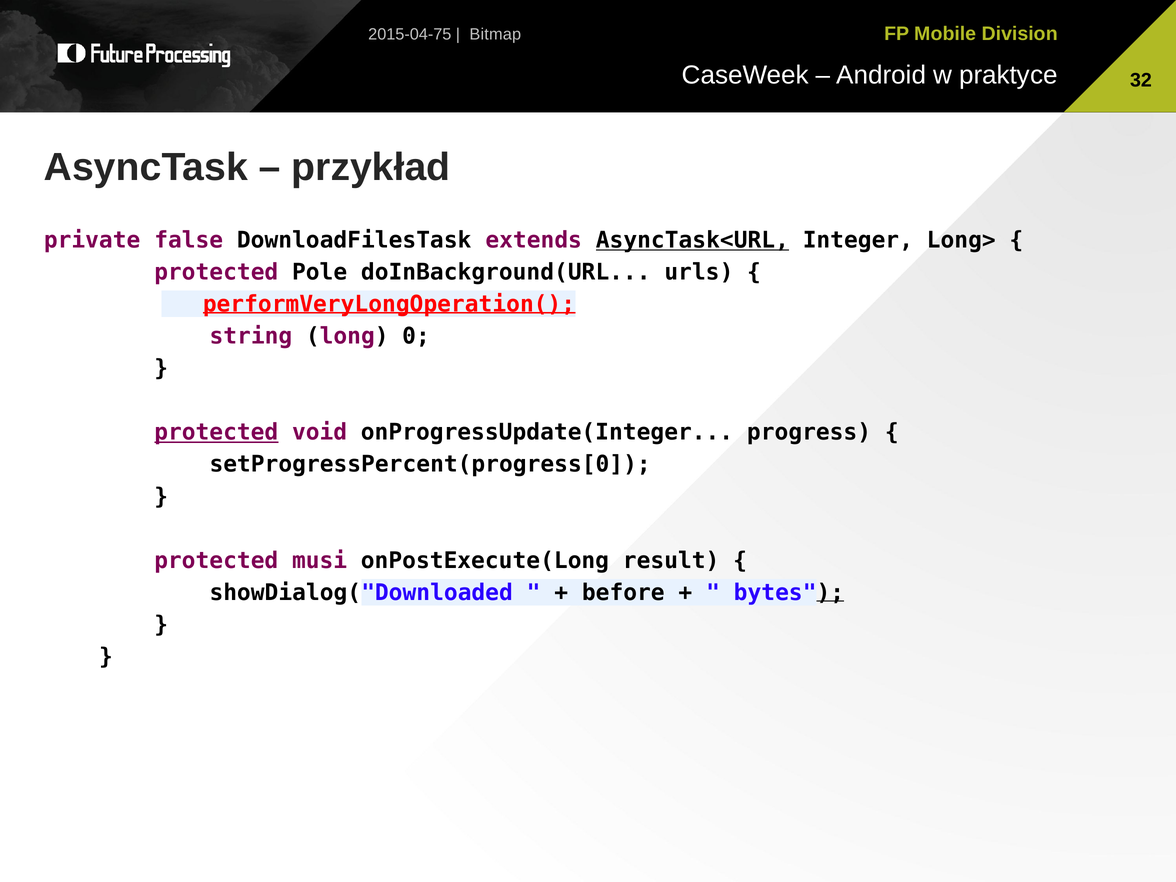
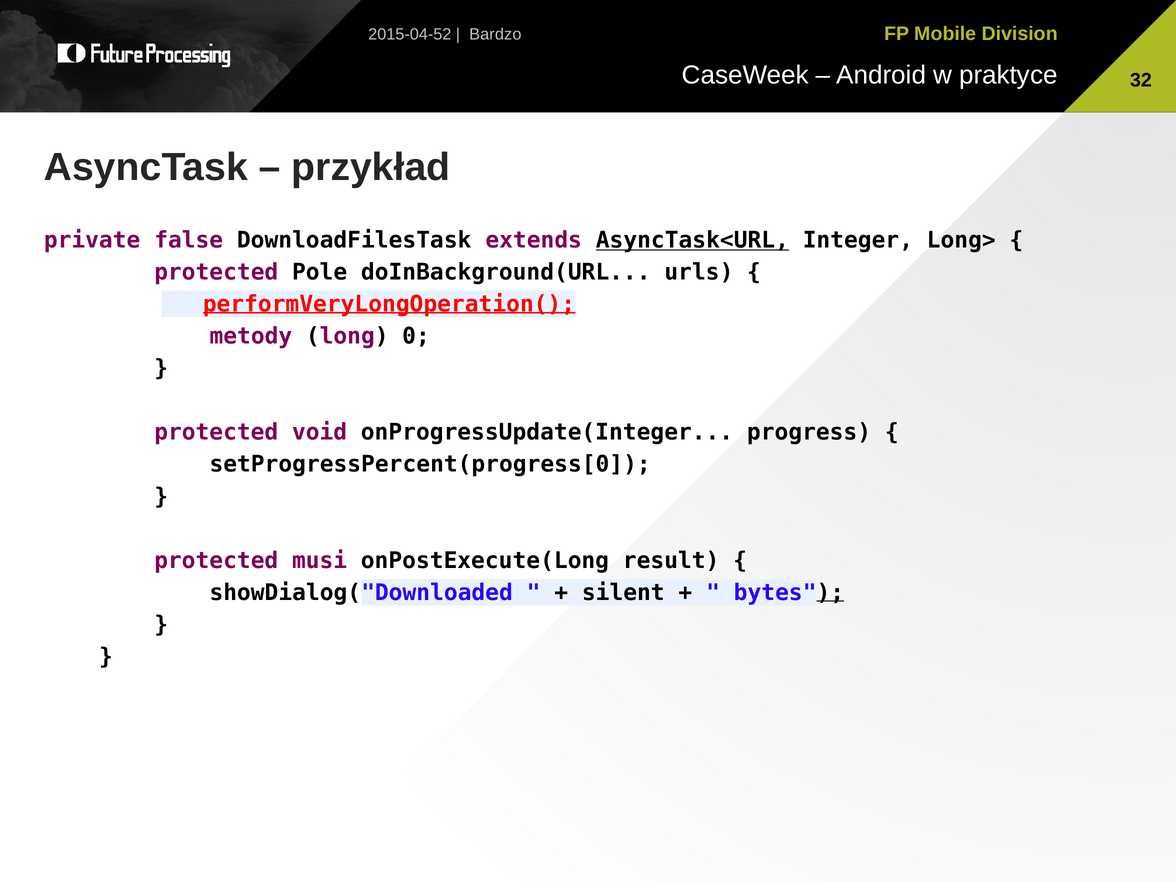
2015-04-75: 2015-04-75 -> 2015-04-52
Bitmap: Bitmap -> Bardzo
string: string -> metody
protected at (216, 432) underline: present -> none
before: before -> silent
